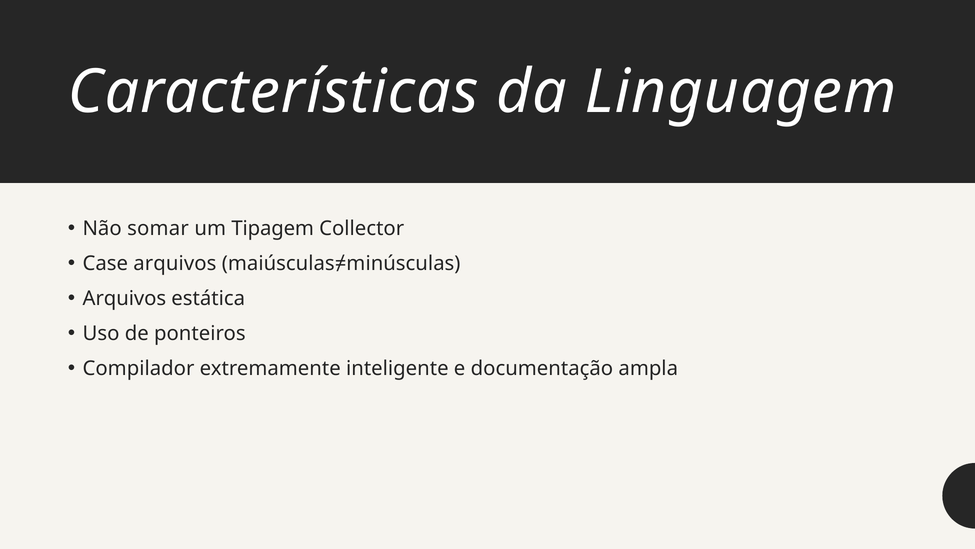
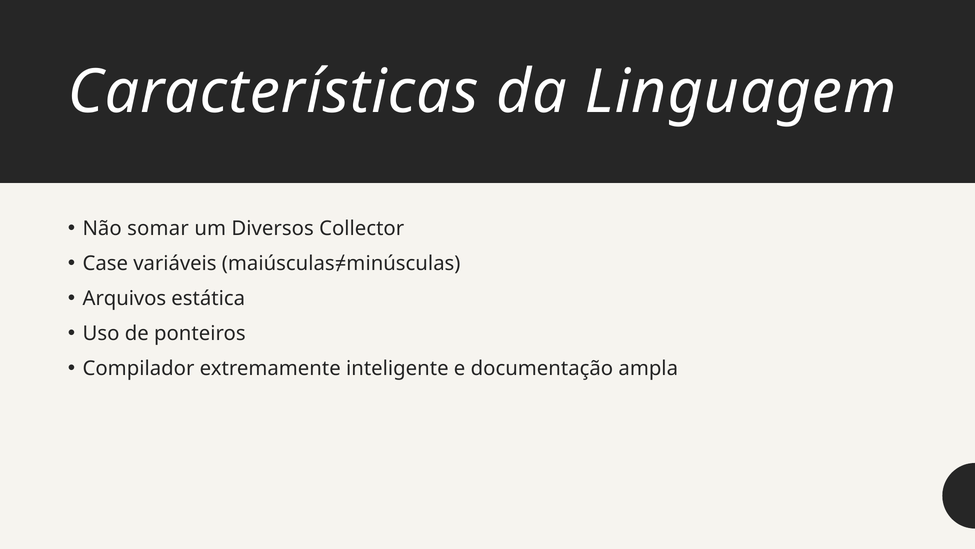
Tipagem: Tipagem -> Diversos
Case arquivos: arquivos -> variáveis
